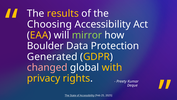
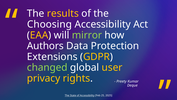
Boulder: Boulder -> Authors
Generated: Generated -> Extensions
changed colour: pink -> light green
with: with -> user
